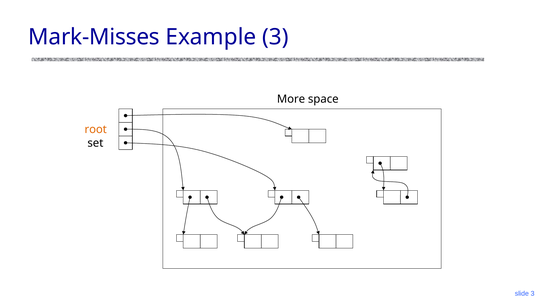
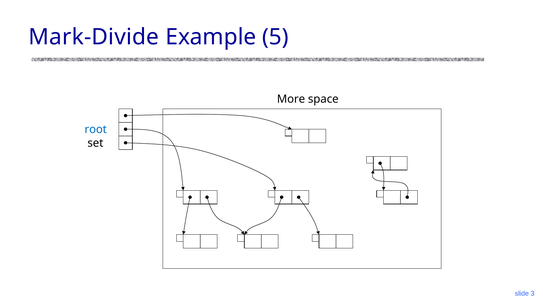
Mark-Misses: Mark-Misses -> Mark-Divide
Example 3: 3 -> 5
root colour: orange -> blue
